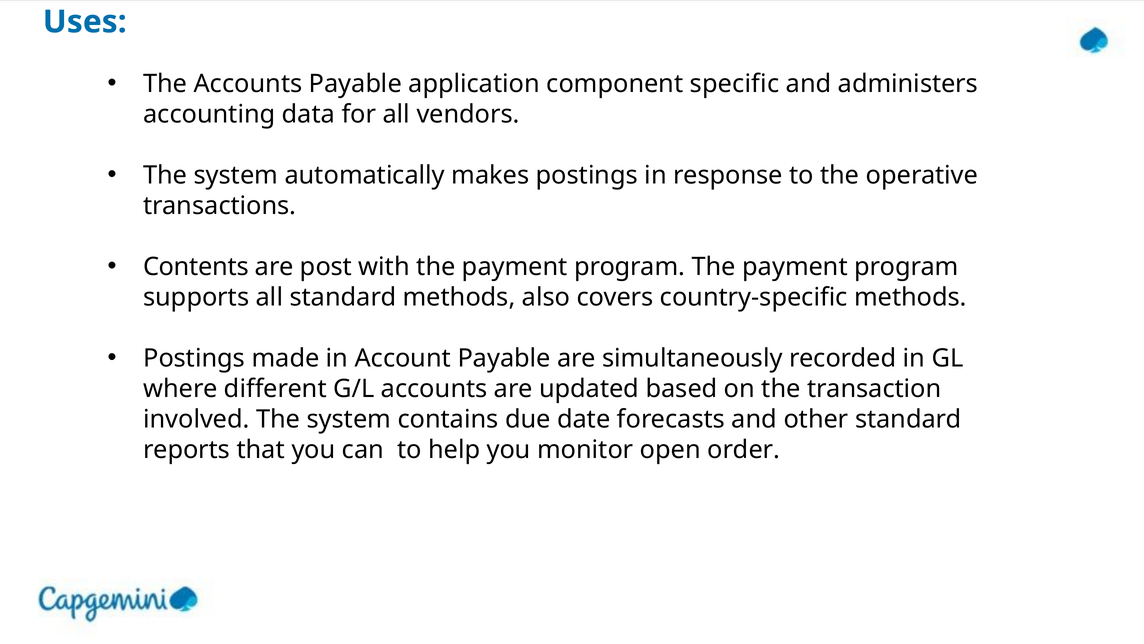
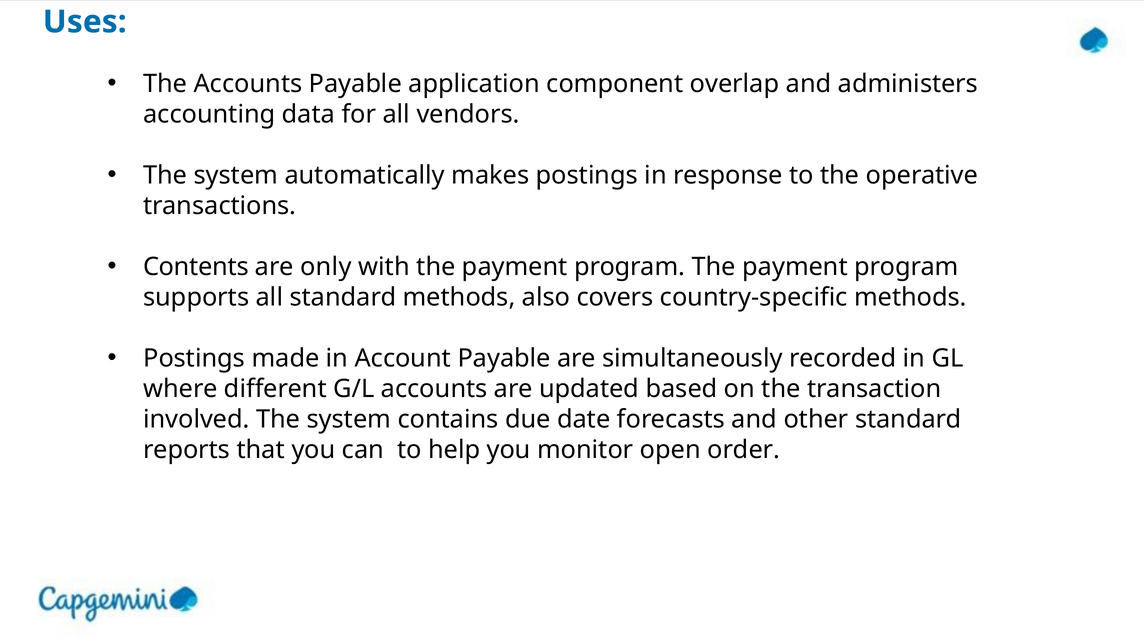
specific: specific -> overlap
post: post -> only
